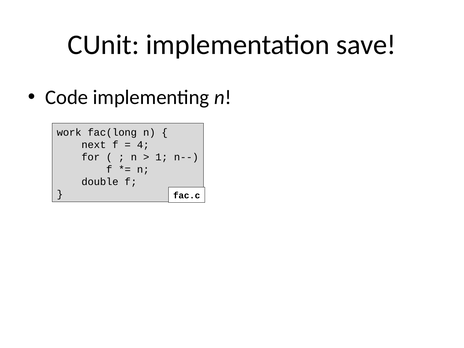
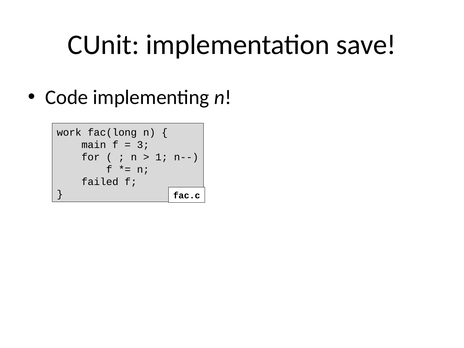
next: next -> main
4: 4 -> 3
double: double -> failed
